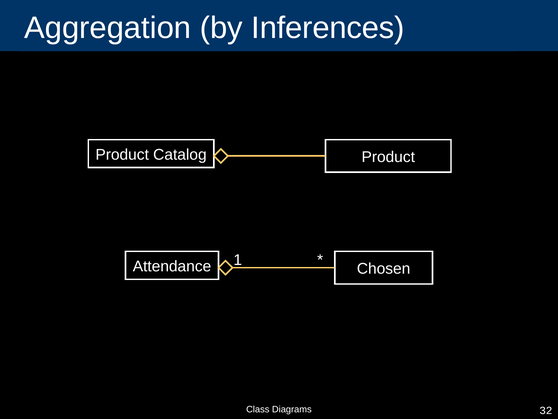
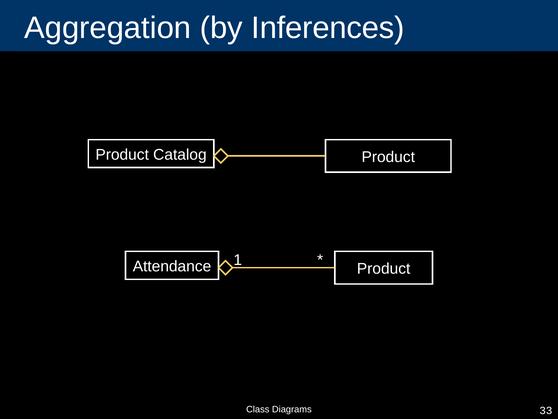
Attendance Chosen: Chosen -> Product
32: 32 -> 33
